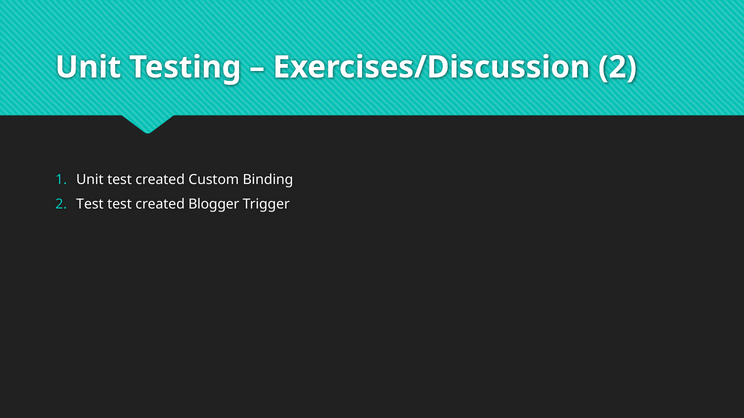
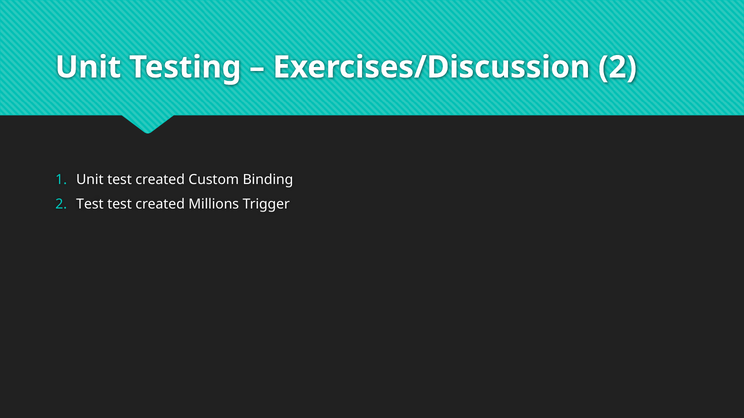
Blogger: Blogger -> Millions
